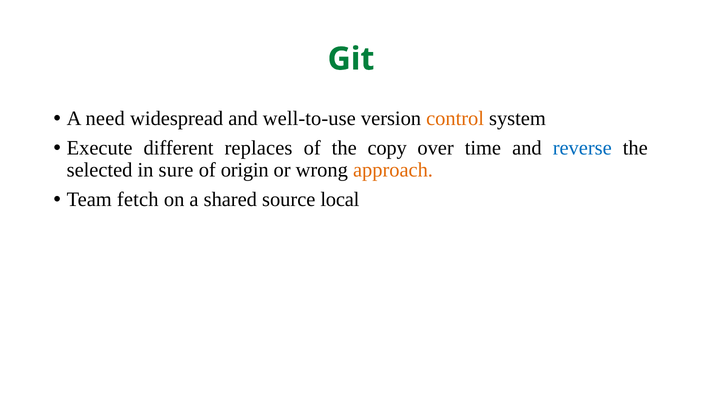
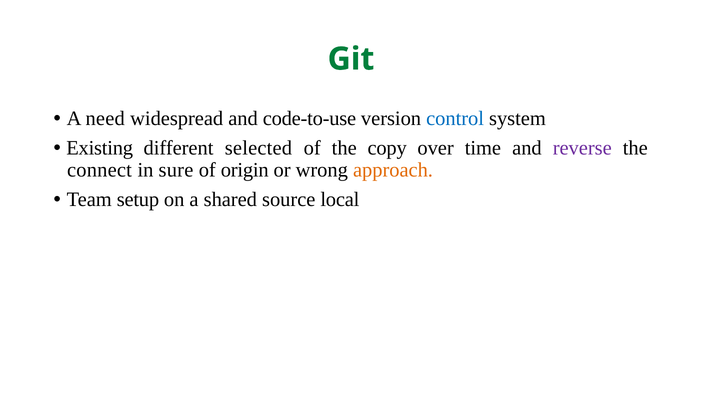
well-to-use: well-to-use -> code-to-use
control colour: orange -> blue
Execute: Execute -> Existing
replaces: replaces -> selected
reverse colour: blue -> purple
selected: selected -> connect
fetch: fetch -> setup
